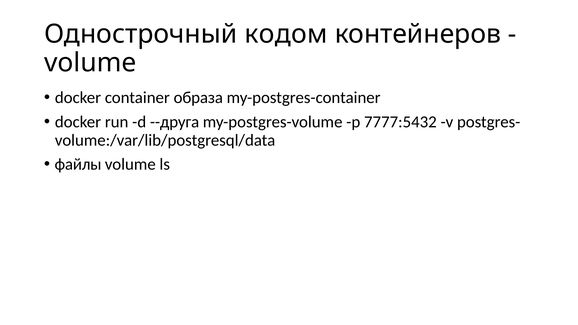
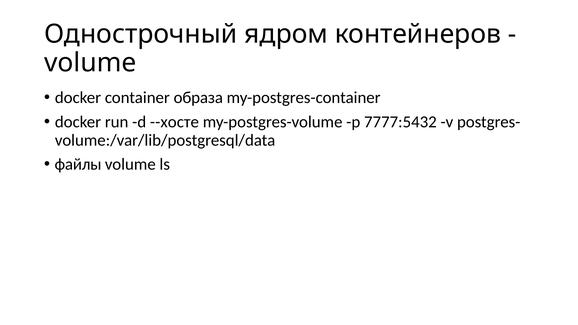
кодом: кодом -> ядром
--друга: --друга -> --хосте
